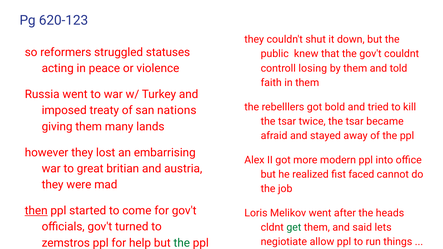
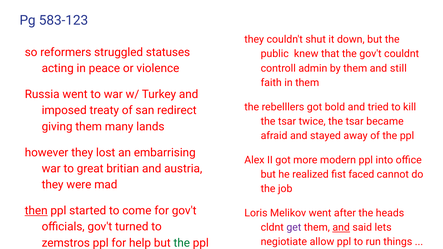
620-123: 620-123 -> 583-123
losing: losing -> admin
told: told -> still
nations: nations -> redirect
get colour: green -> purple
and at (341, 228) underline: none -> present
